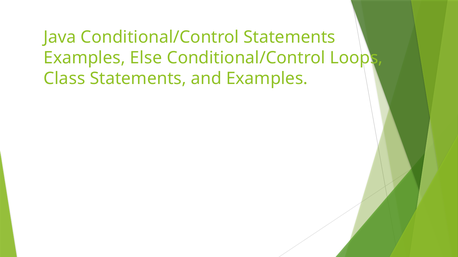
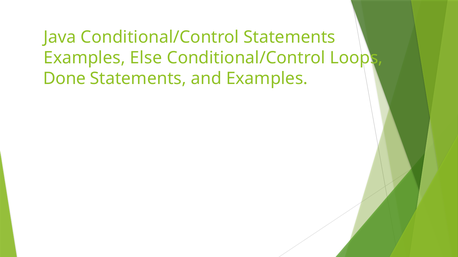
Class: Class -> Done
